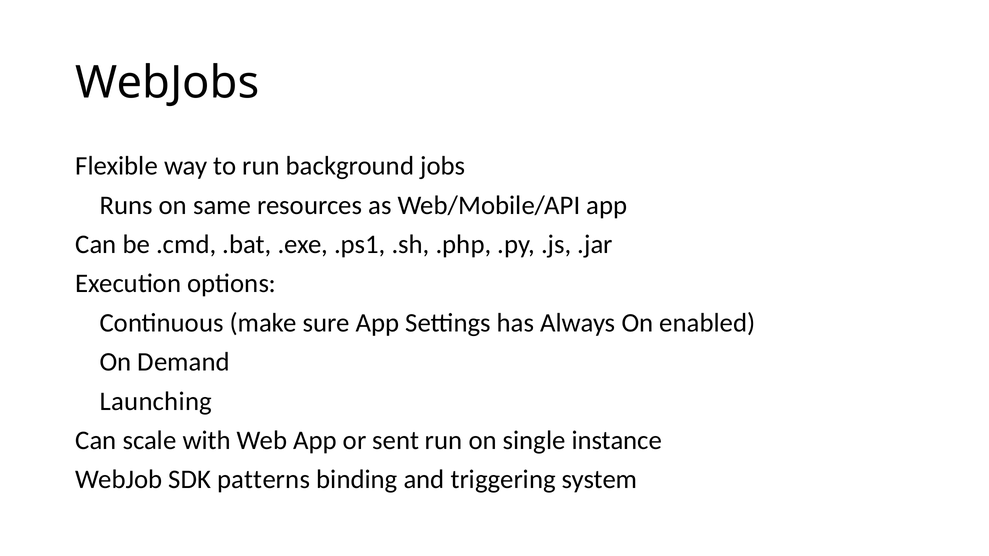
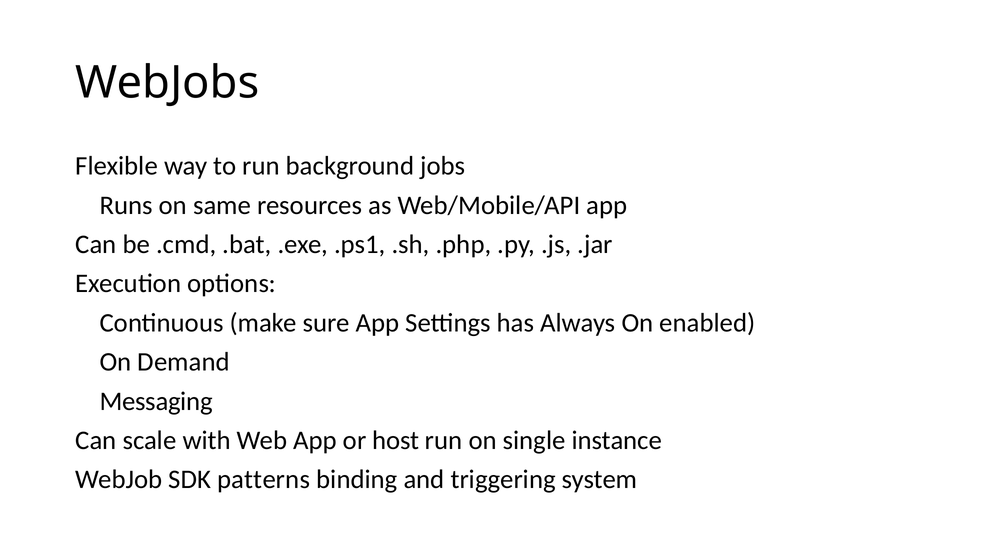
Launching: Launching -> Messaging
sent: sent -> host
